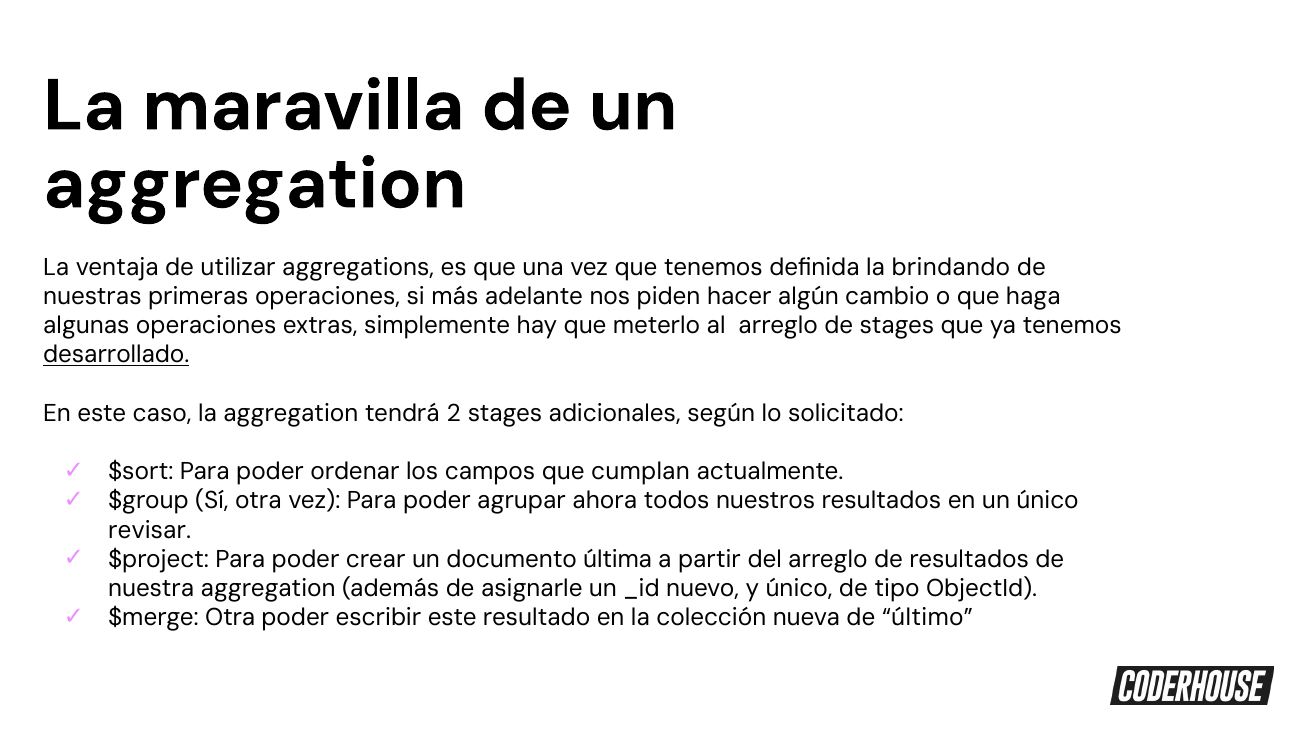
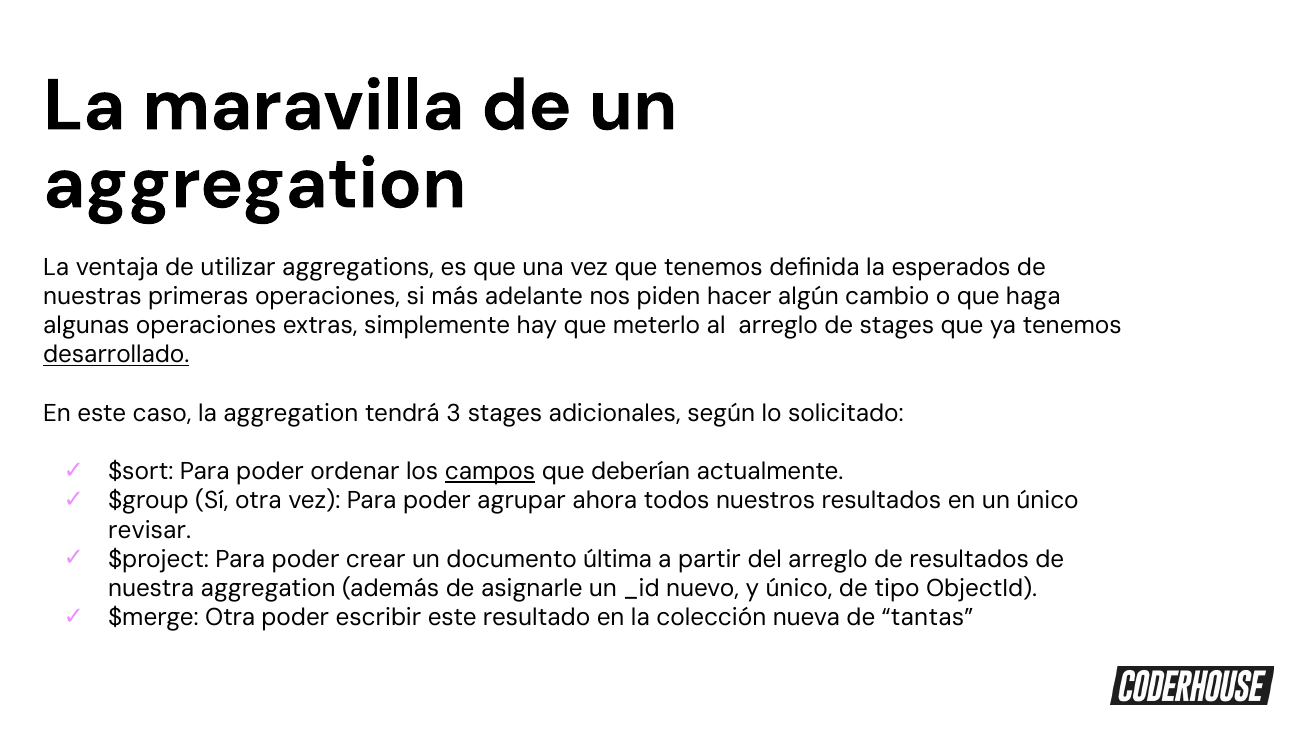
brindando: brindando -> esperados
2: 2 -> 3
campos underline: none -> present
cumplan: cumplan -> deberían
último: último -> tantas
